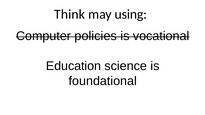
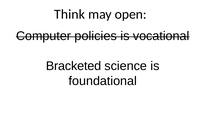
using: using -> open
Education: Education -> Bracketed
